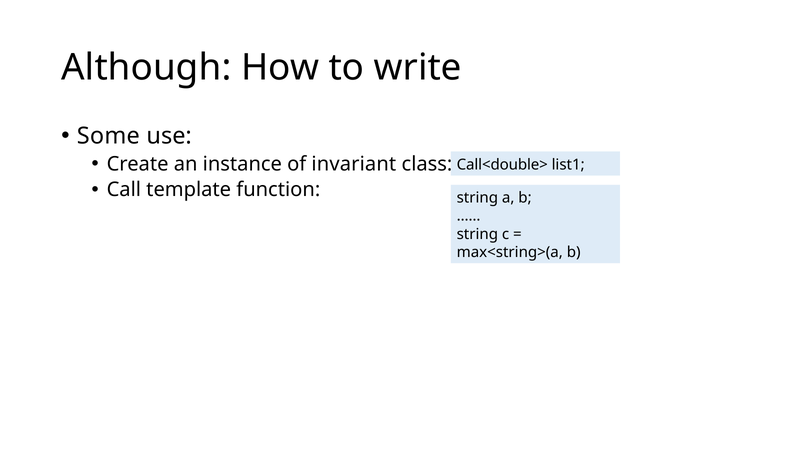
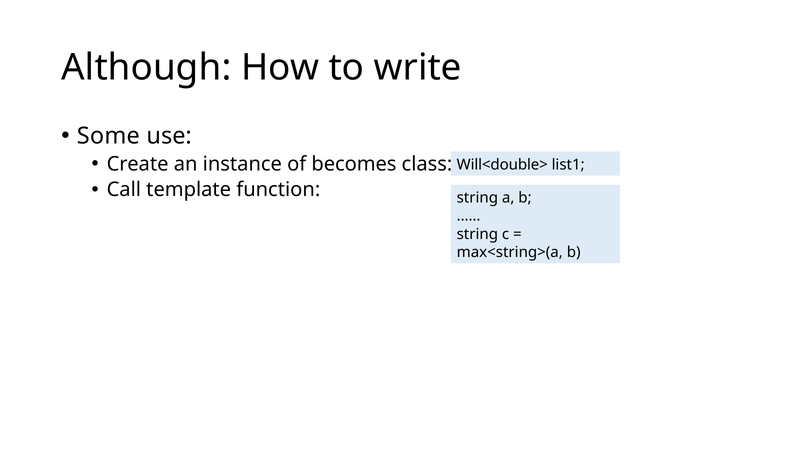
invariant: invariant -> becomes
Call<double>: Call<double> -> Will<double>
